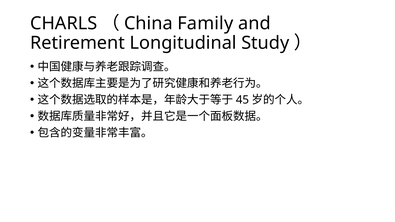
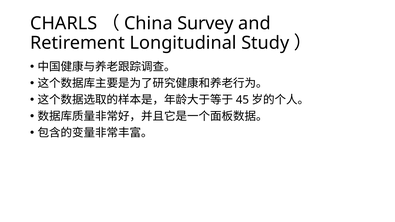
Family: Family -> Survey
